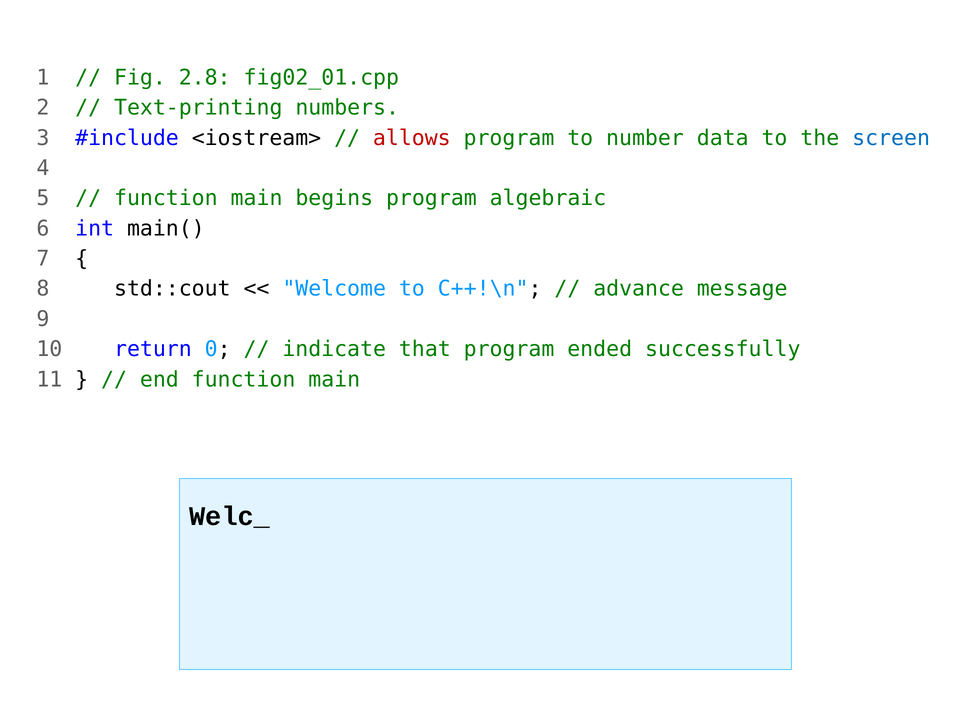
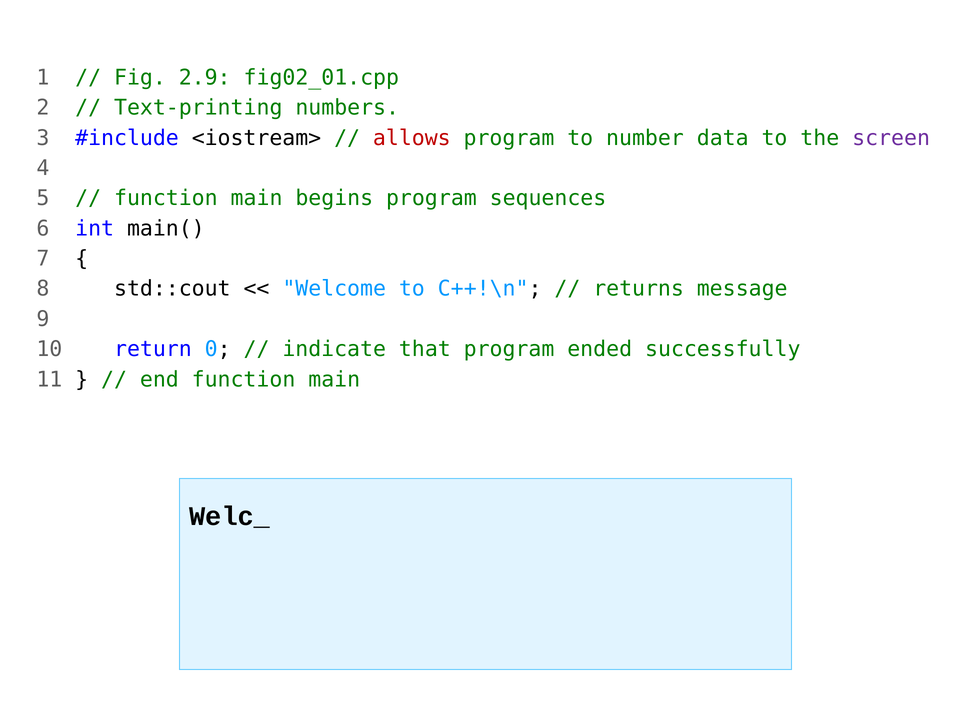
2.8: 2.8 -> 2.9
screen colour: blue -> purple
algebraic: algebraic -> sequences
advance: advance -> returns
